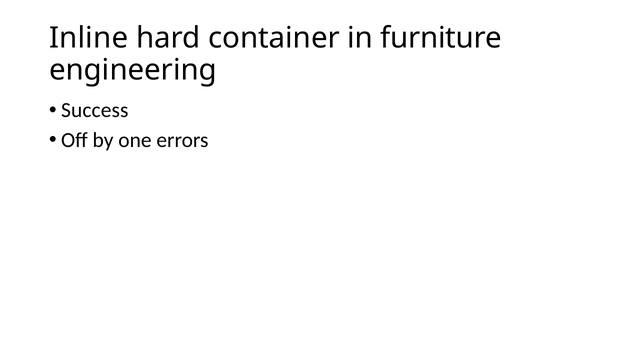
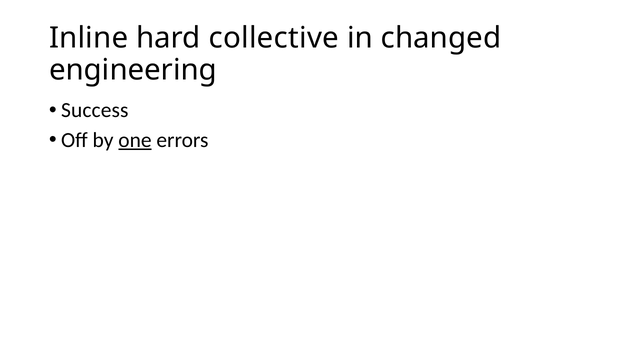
container: container -> collective
furniture: furniture -> changed
one underline: none -> present
